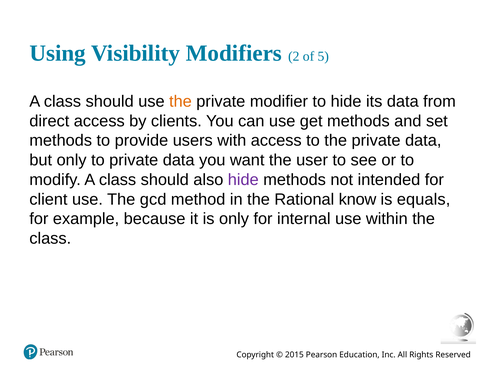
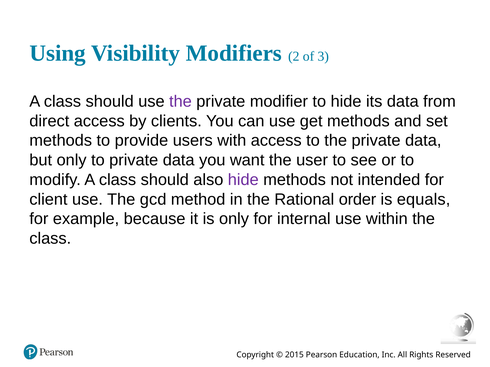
5: 5 -> 3
the at (180, 102) colour: orange -> purple
know: know -> order
